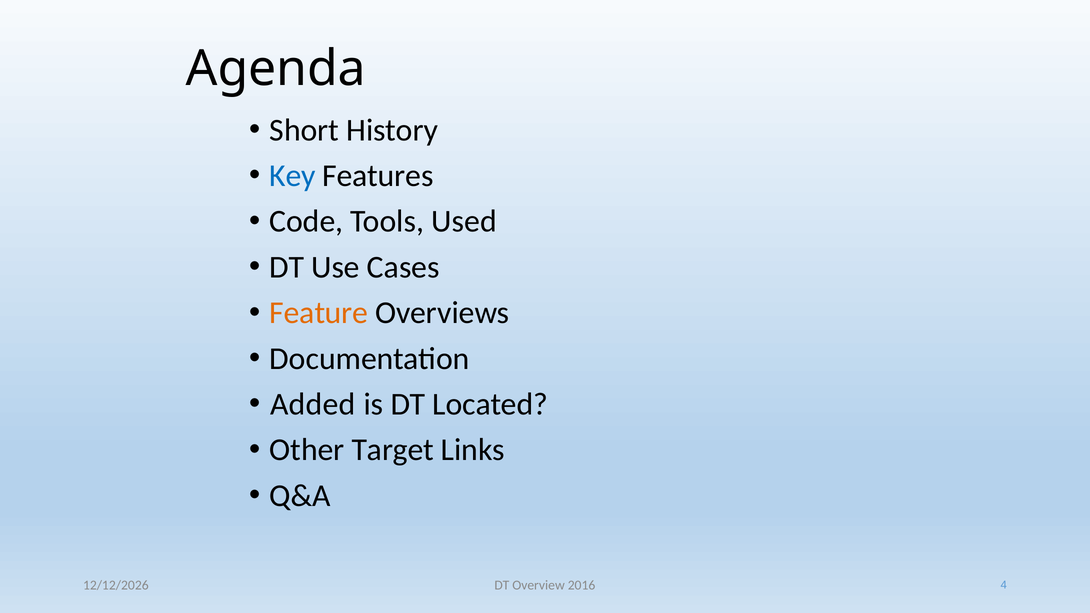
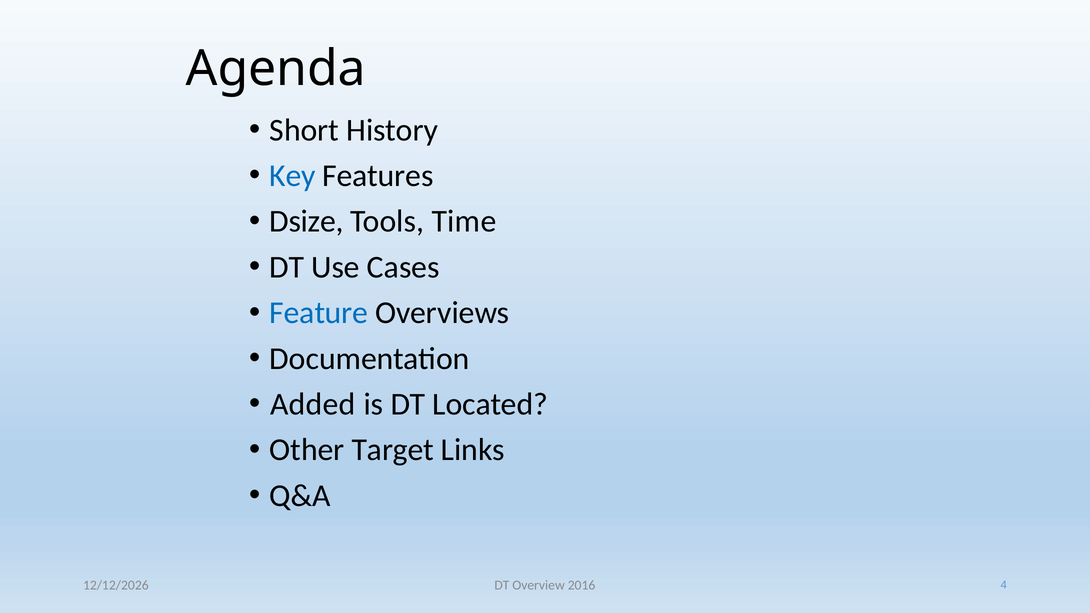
Code: Code -> Dsize
Used: Used -> Time
Feature colour: orange -> blue
